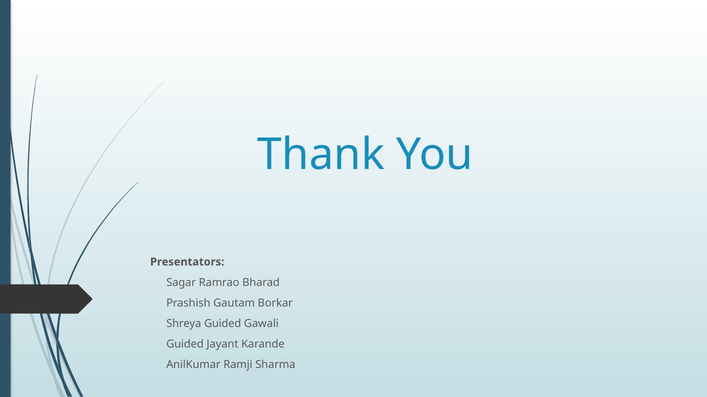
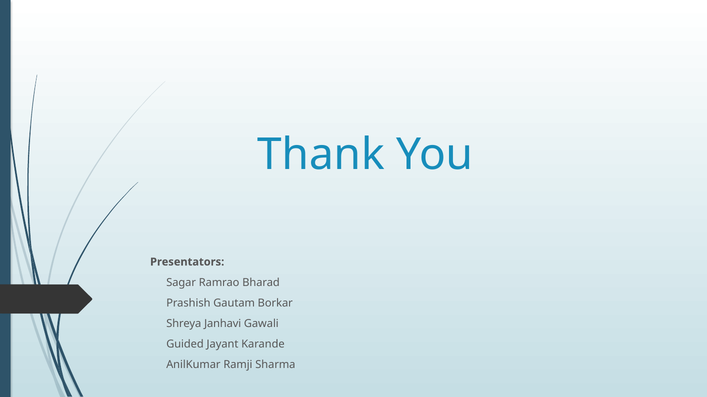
Shreya Guided: Guided -> Janhavi
